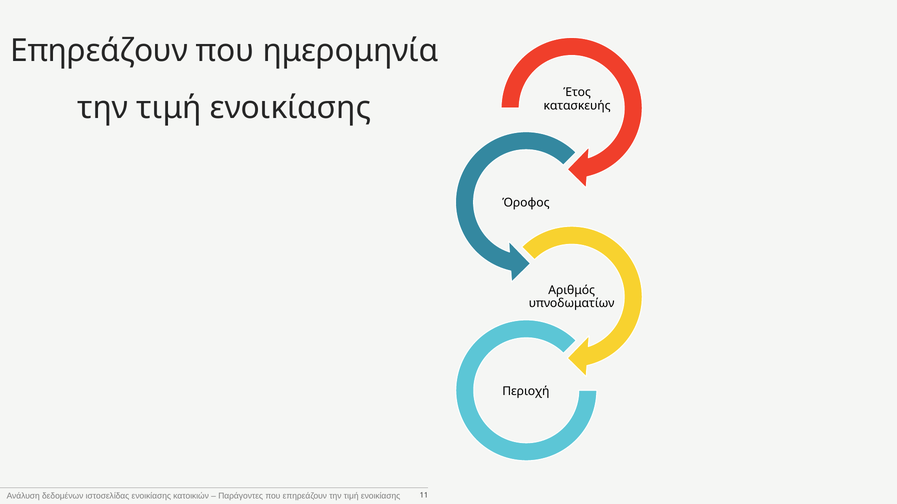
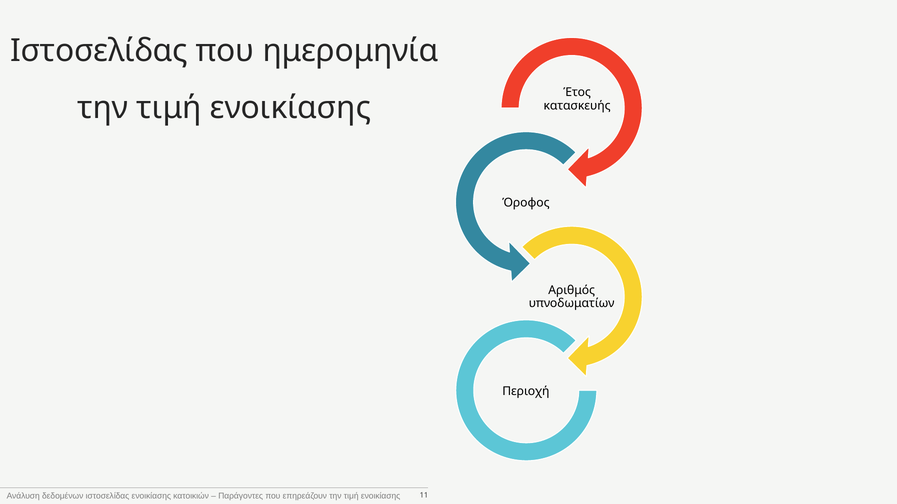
Επηρεάζουν at (99, 51): Επηρεάζουν -> Ιστοσελίδας
